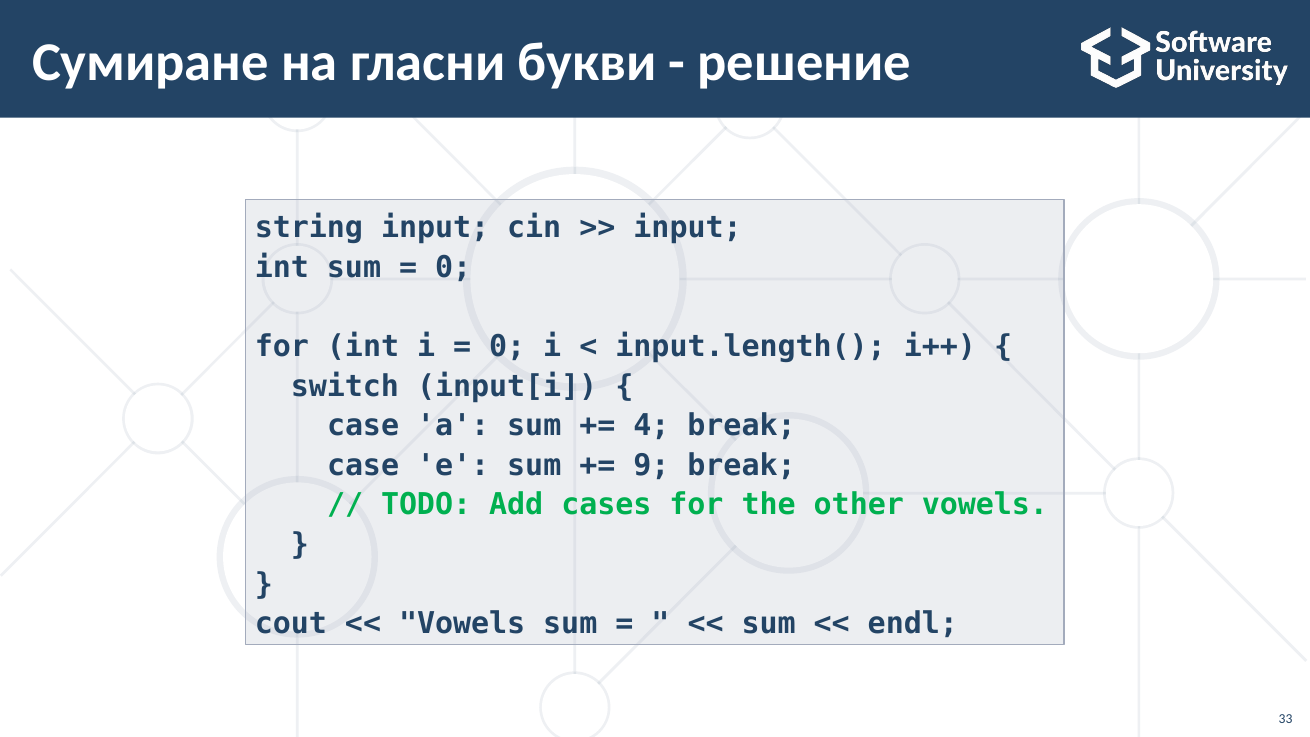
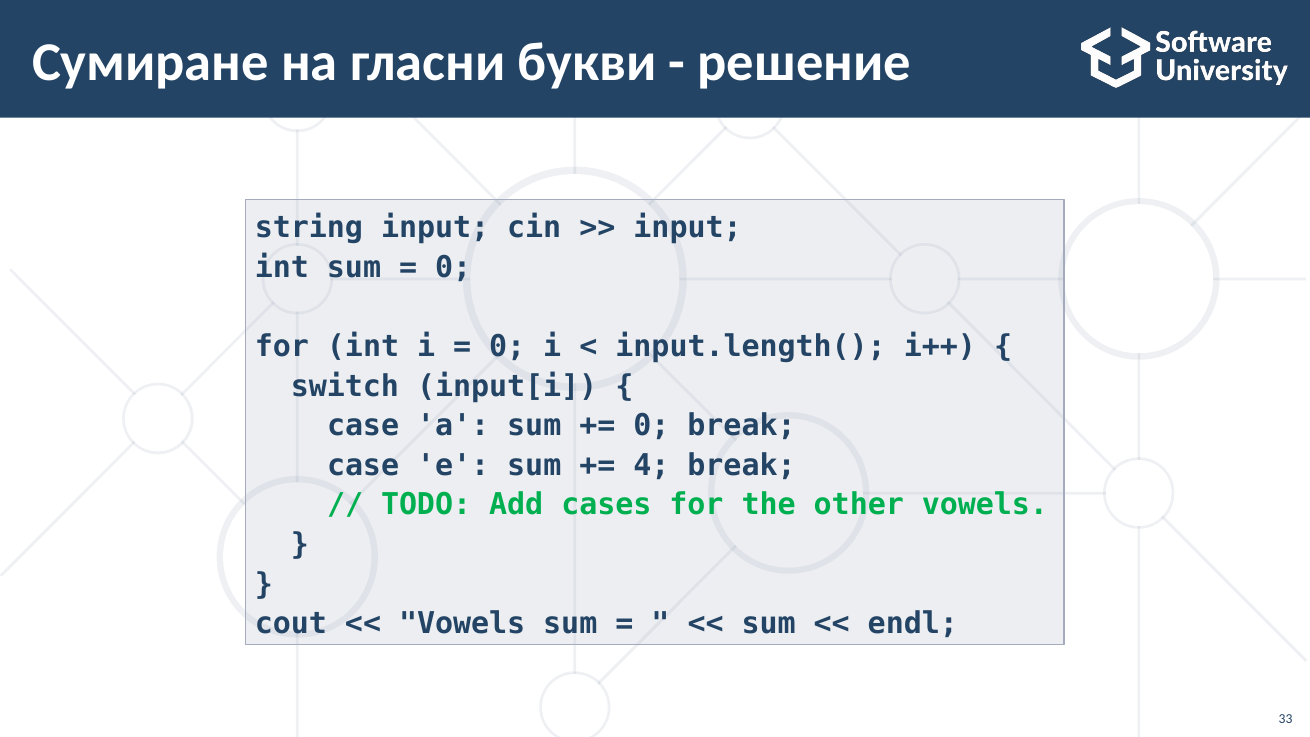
4 at (651, 426): 4 -> 0
9: 9 -> 4
